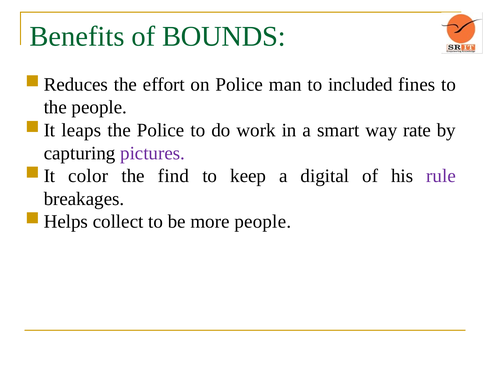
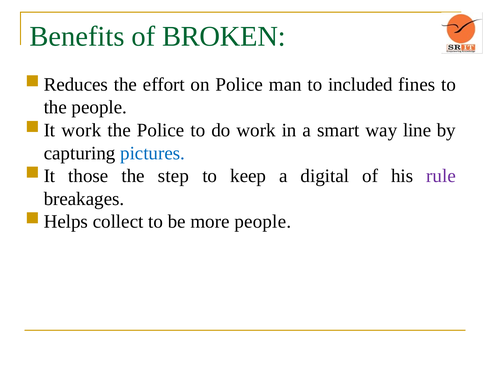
BOUNDS: BOUNDS -> BROKEN
leaps at (81, 130): leaps -> work
rate: rate -> line
pictures colour: purple -> blue
color: color -> those
find: find -> step
